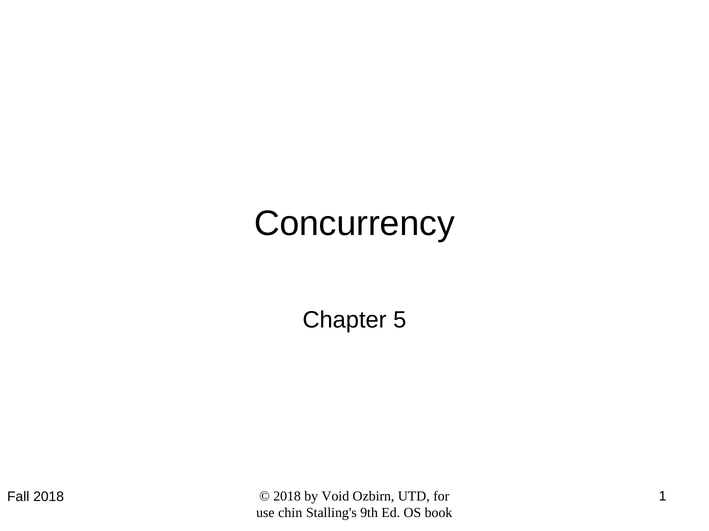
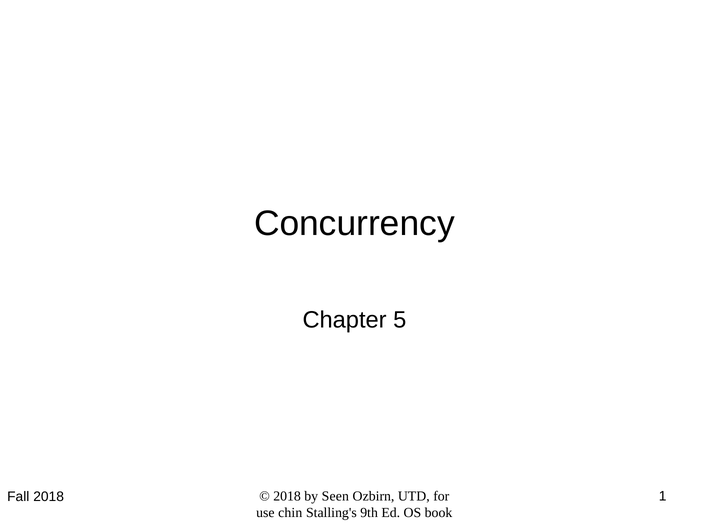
Void: Void -> Seen
